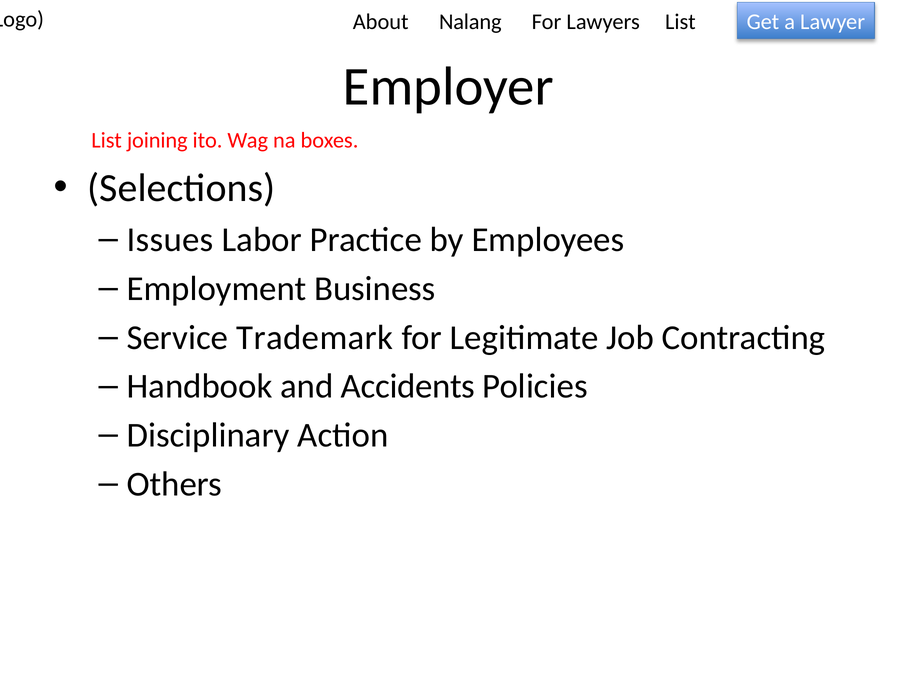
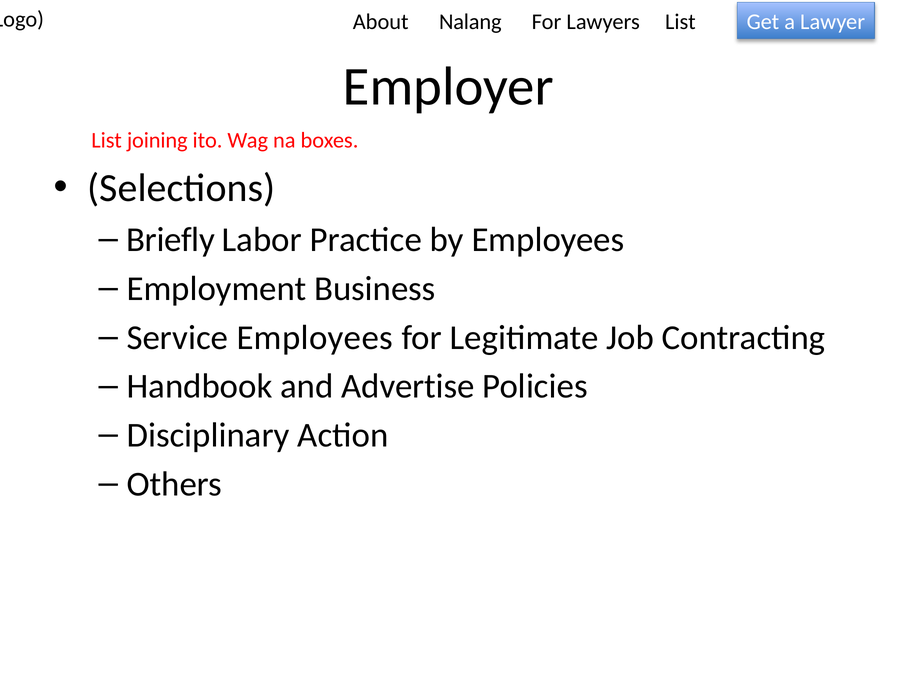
Issues: Issues -> Briefly
Service Trademark: Trademark -> Employees
Accidents: Accidents -> Advertise
